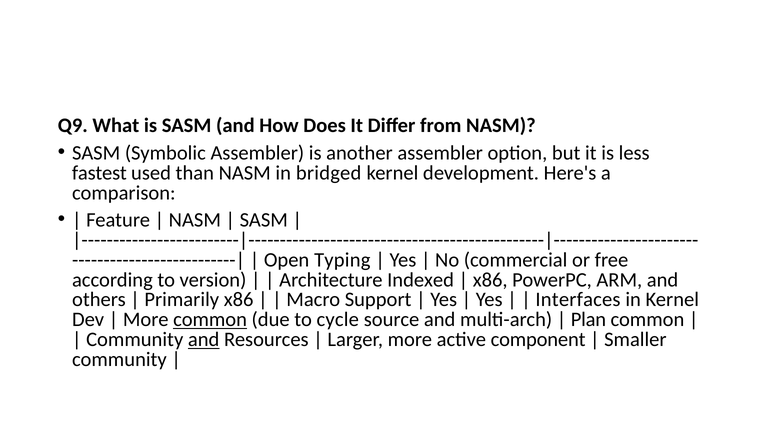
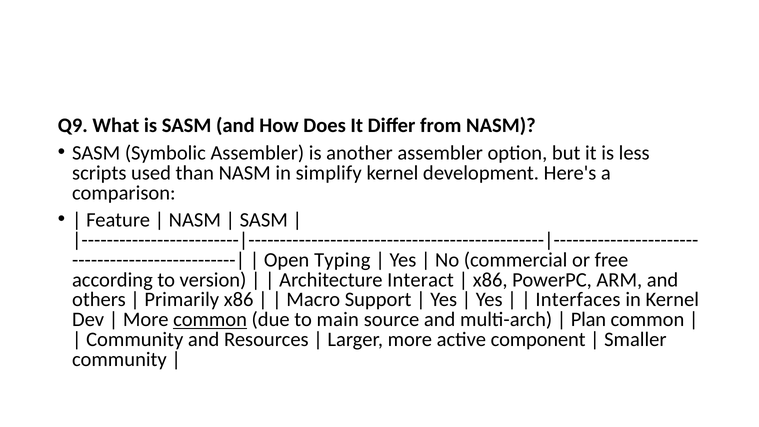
fastest: fastest -> scripts
bridged: bridged -> simplify
Indexed: Indexed -> Interact
cycle: cycle -> main
and at (204, 340) underline: present -> none
